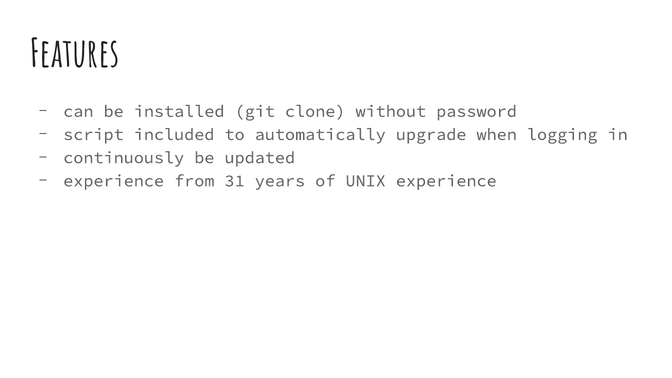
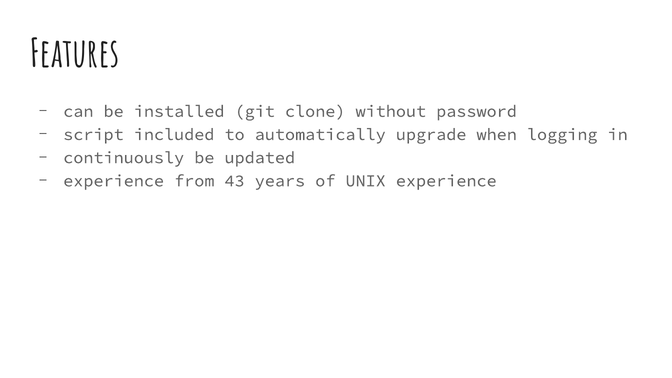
31: 31 -> 43
